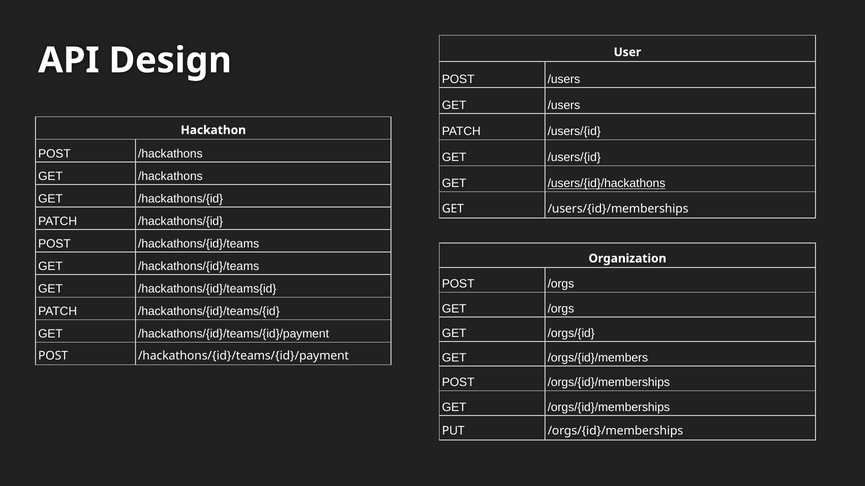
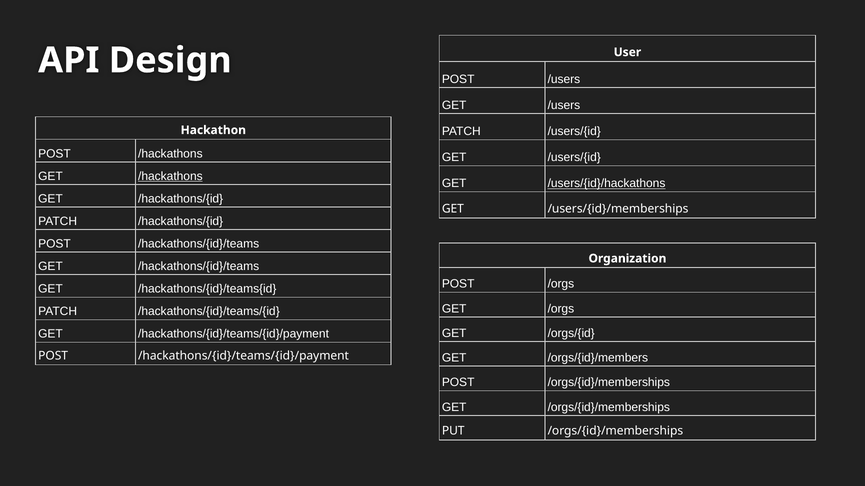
/hackathons at (170, 176) underline: none -> present
